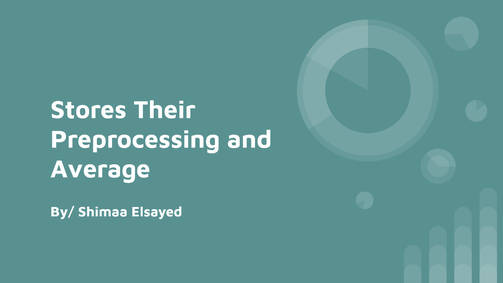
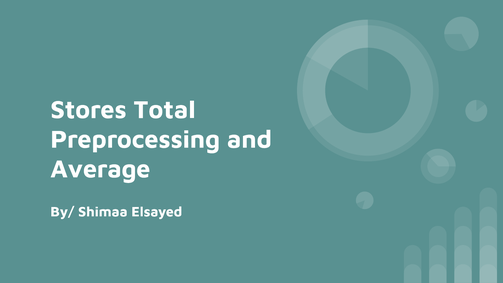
Their: Their -> Total
